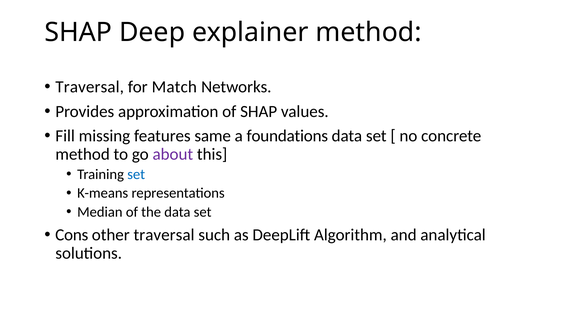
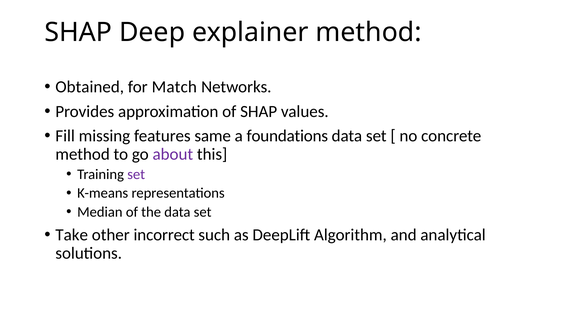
Traversal at (90, 87): Traversal -> Obtained
set at (136, 174) colour: blue -> purple
Cons: Cons -> Take
other traversal: traversal -> incorrect
